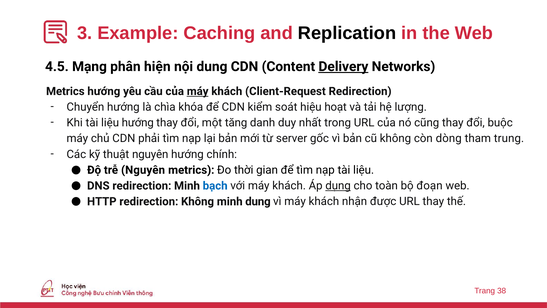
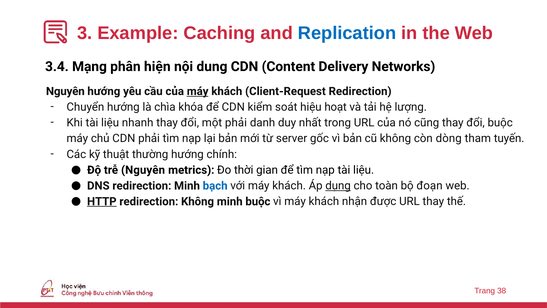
Replication colour: black -> blue
4.5: 4.5 -> 3.4
Delivery underline: present -> none
Metrics at (65, 91): Metrics -> Nguyên
liệu hướng: hướng -> nhanh
một tăng: tăng -> phải
trung: trung -> tuyến
thuật nguyên: nguyên -> thường
HTTP underline: none -> present
minh dung: dung -> buộc
